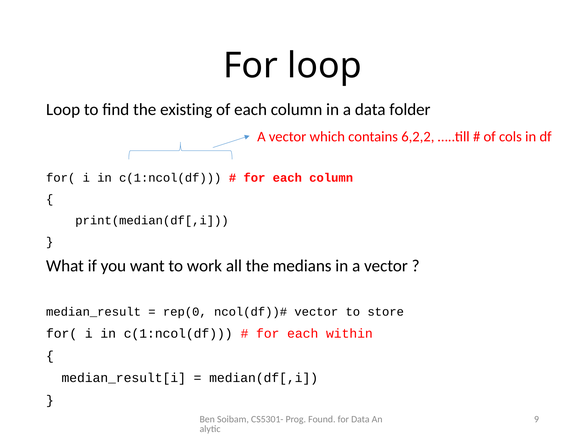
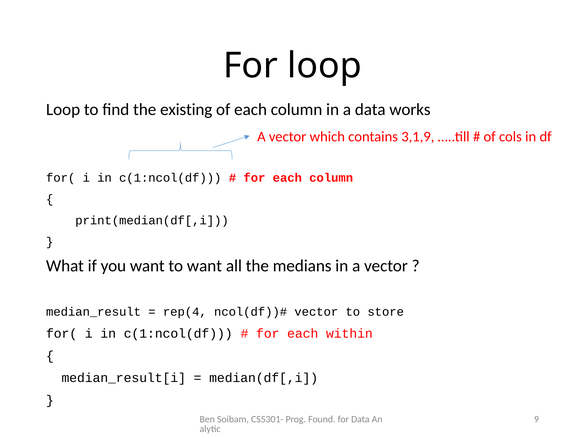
folder: folder -> works
6,2,2: 6,2,2 -> 3,1,9
to work: work -> want
rep(0: rep(0 -> rep(4
